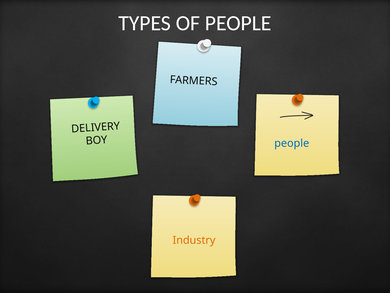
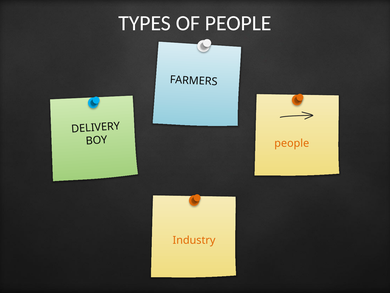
people at (292, 143) colour: blue -> orange
